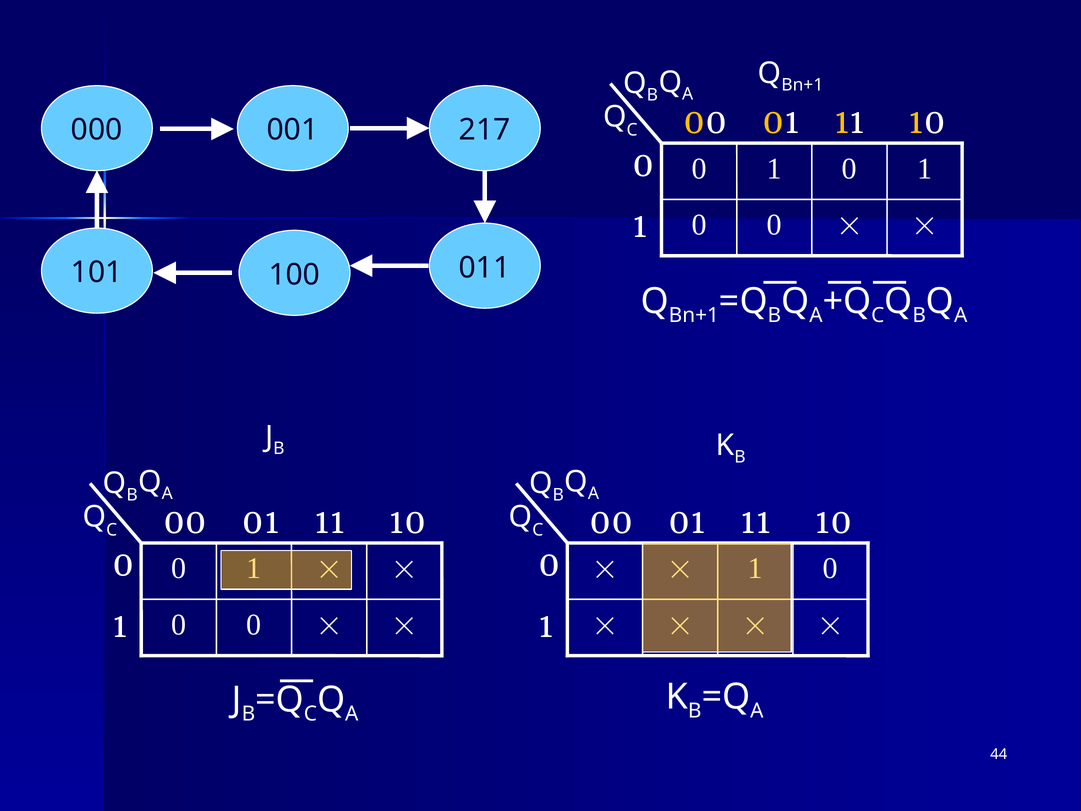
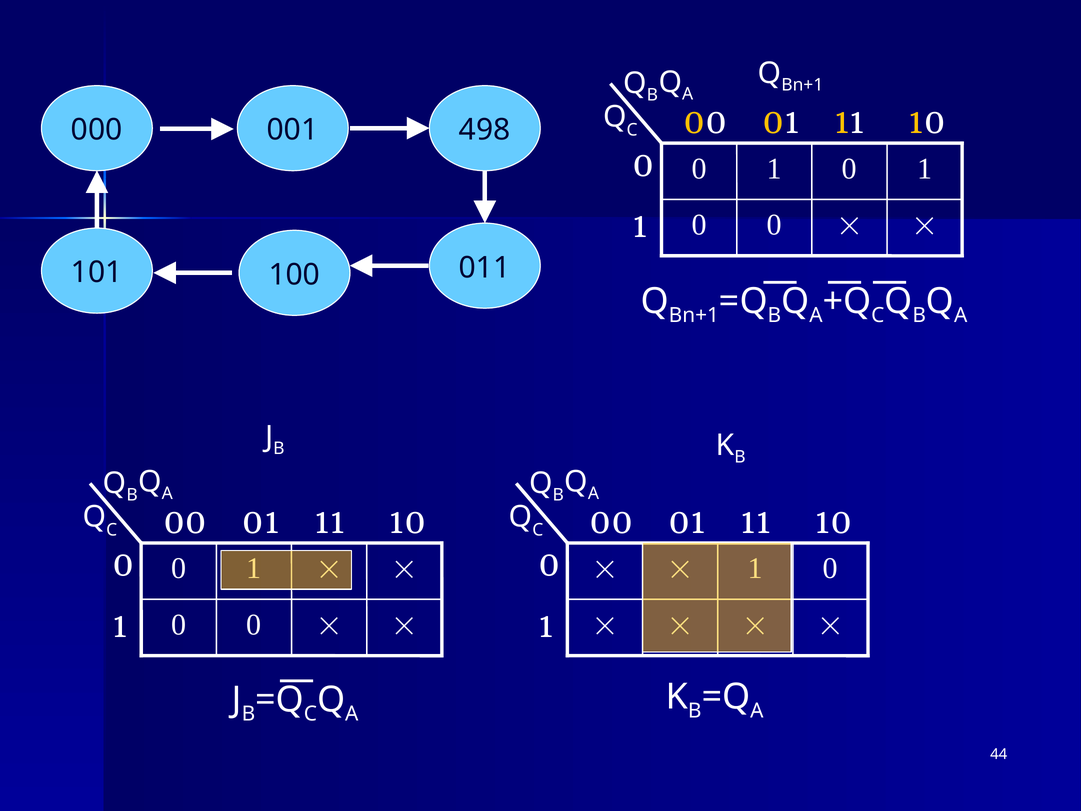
217: 217 -> 498
